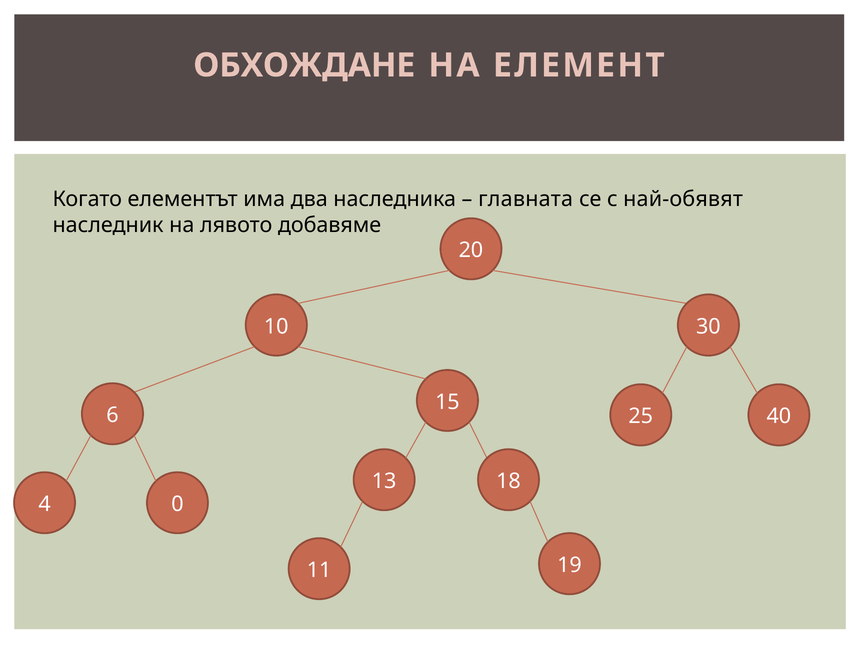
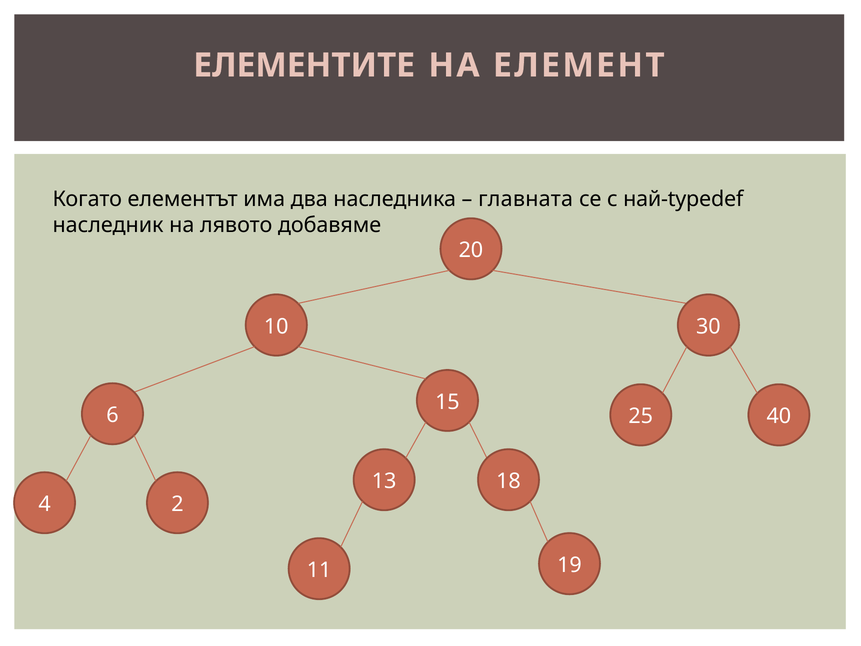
ОБХОЖДАНЕ: ОБХОЖДАНЕ -> ЕЛЕМЕНТИТЕ
най-обявят: най-обявят -> най-typedef
0: 0 -> 2
